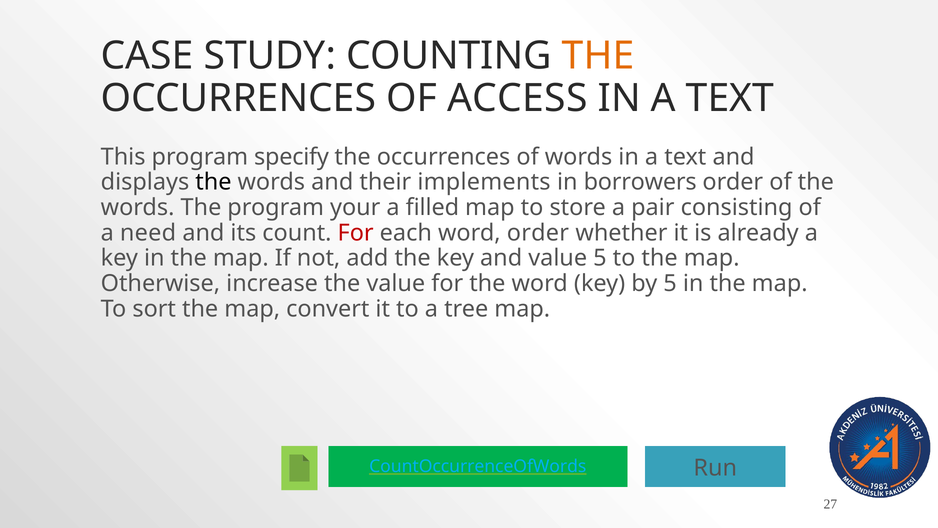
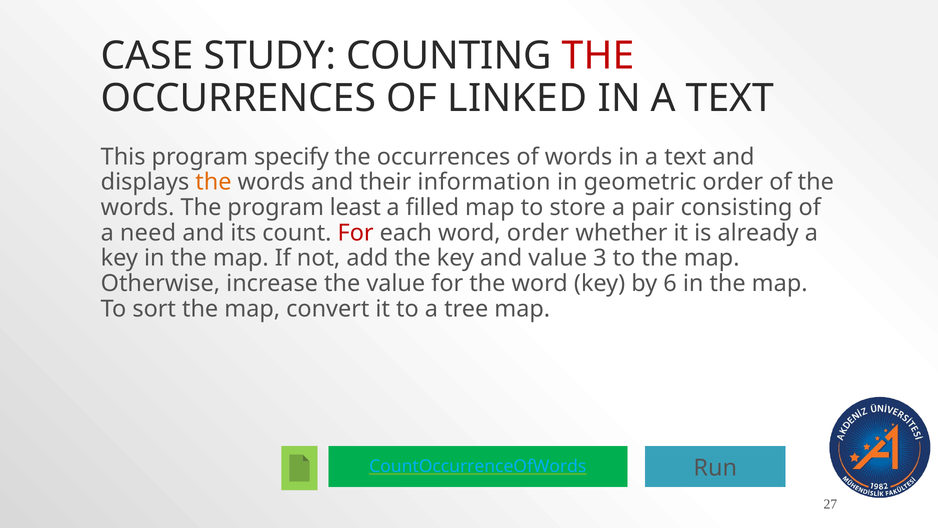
THE at (598, 56) colour: orange -> red
ACCESS: ACCESS -> LINKED
the at (213, 182) colour: black -> orange
implements: implements -> information
borrowers: borrowers -> geometric
your: your -> least
value 5: 5 -> 3
by 5: 5 -> 6
